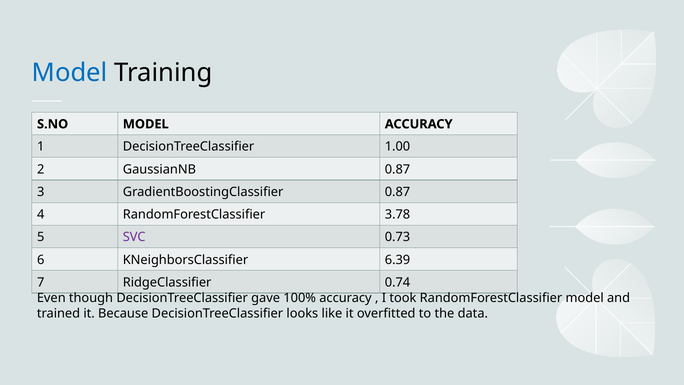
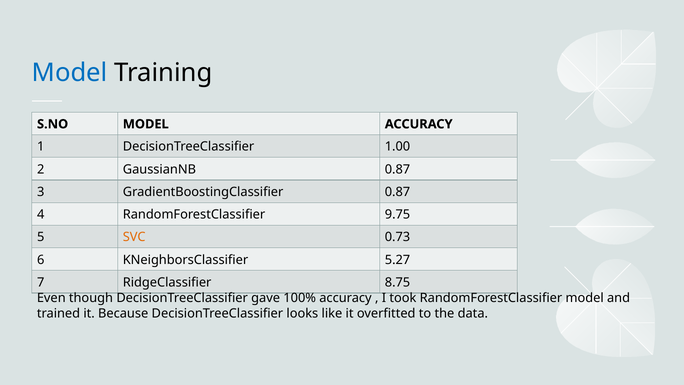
3.78: 3.78 -> 9.75
SVC colour: purple -> orange
6.39: 6.39 -> 5.27
0.74: 0.74 -> 8.75
